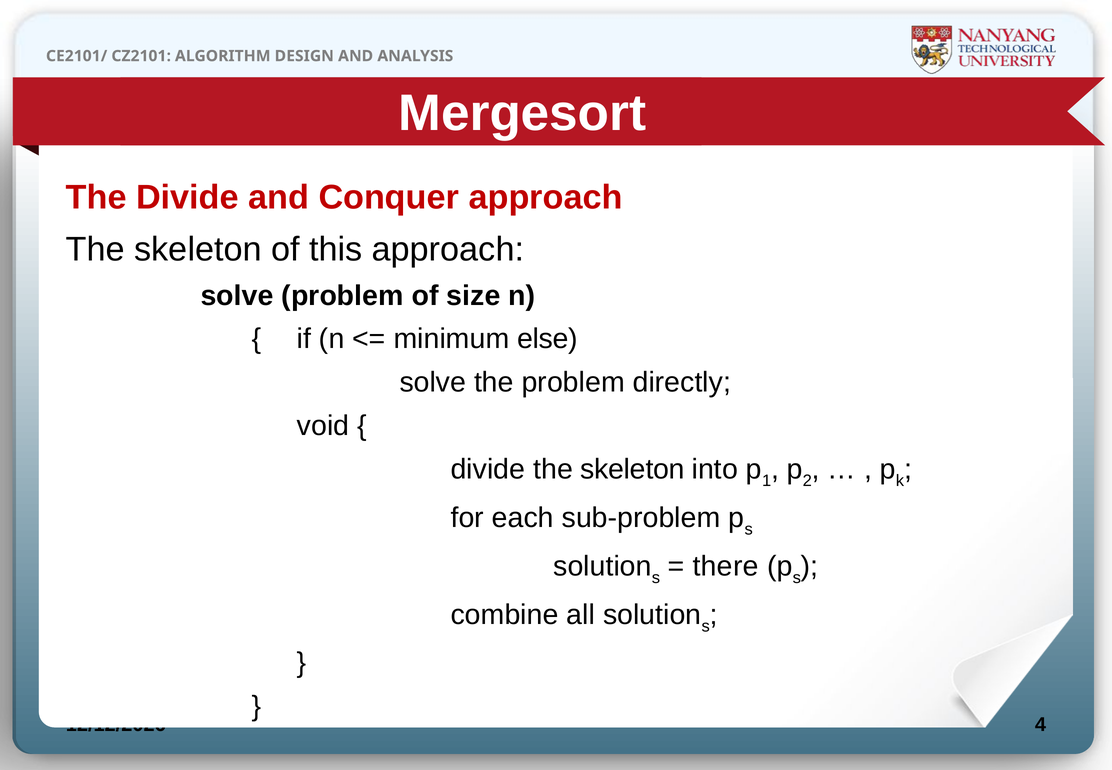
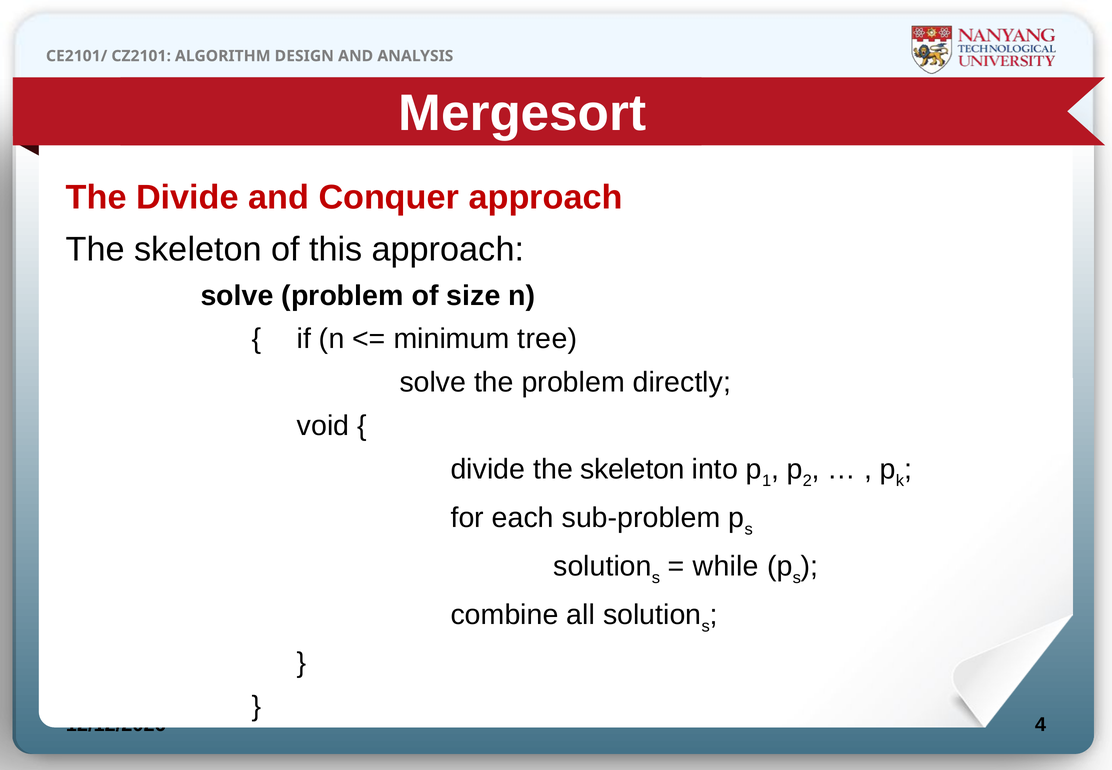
else: else -> tree
there: there -> while
